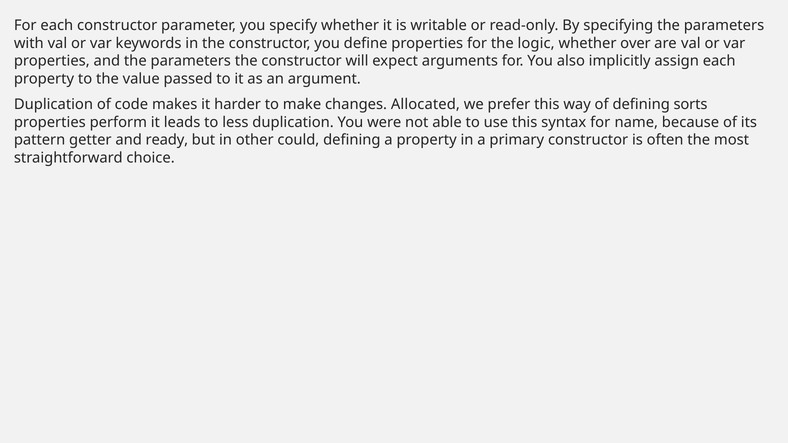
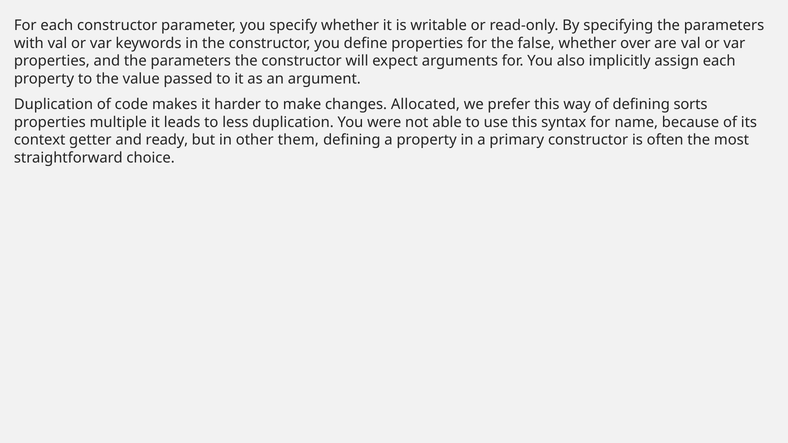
logic: logic -> false
perform: perform -> multiple
pattern: pattern -> context
could: could -> them
